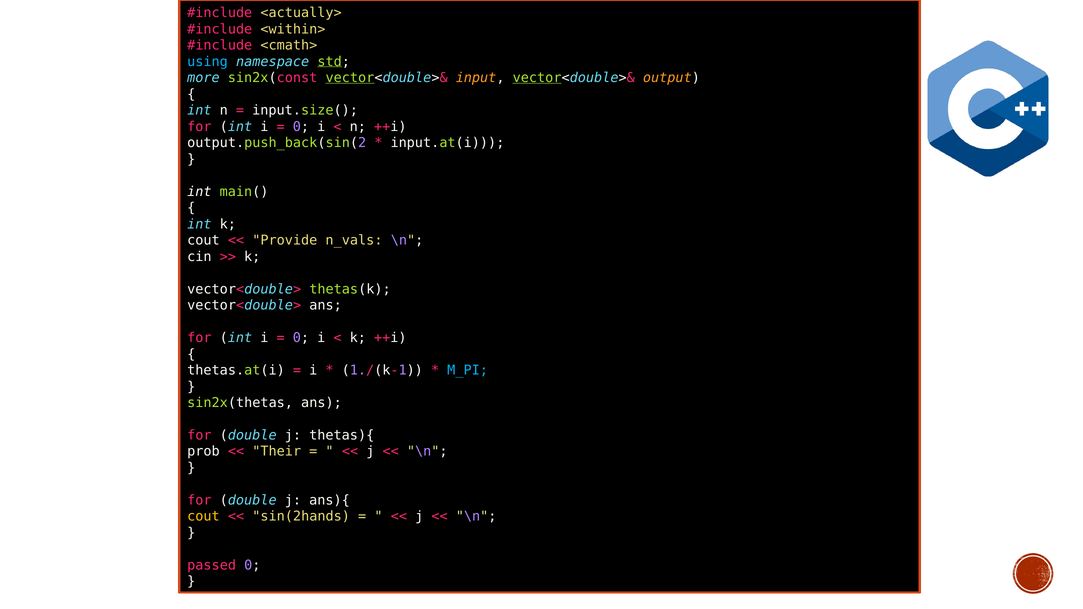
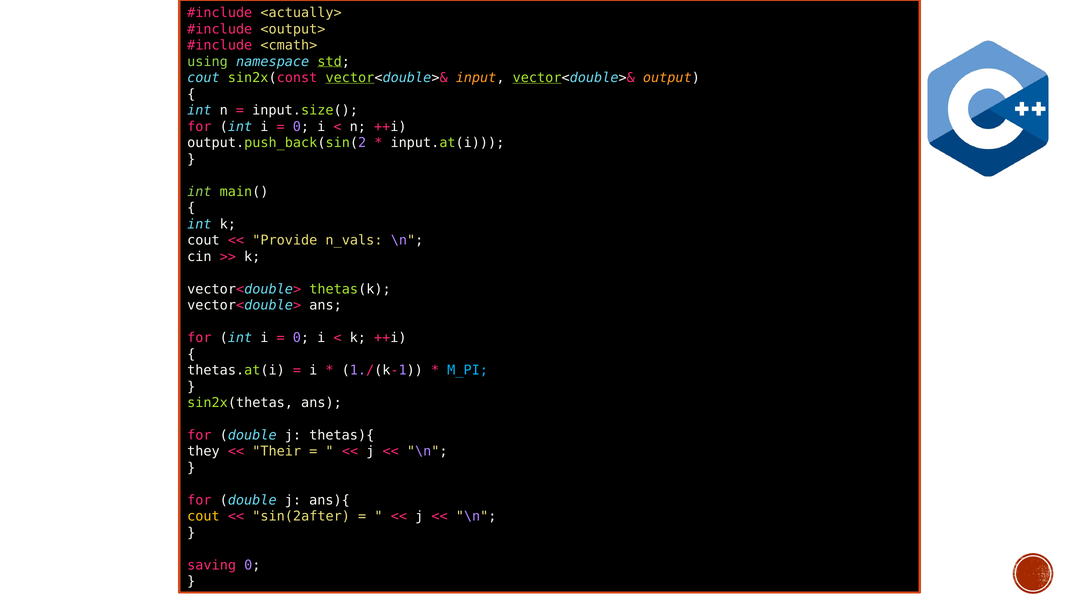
<within>: <within> -> <output>
using colour: light blue -> light green
more at (203, 78): more -> cout
int at (199, 192) colour: white -> light green
prob: prob -> they
sin(2hands: sin(2hands -> sin(2after
passed: passed -> saving
